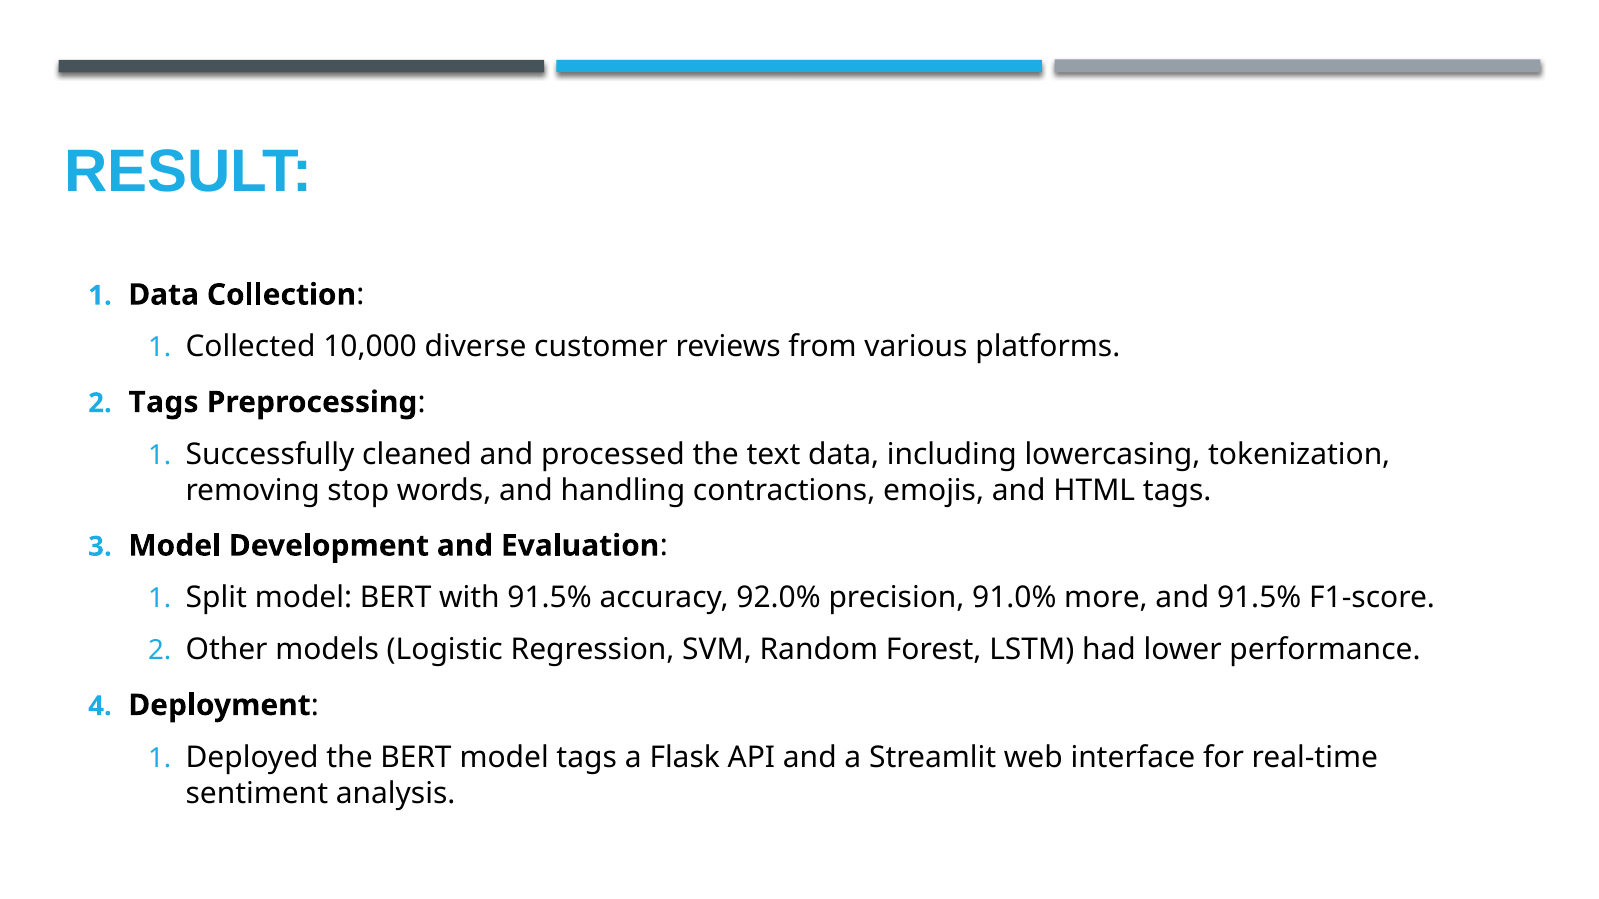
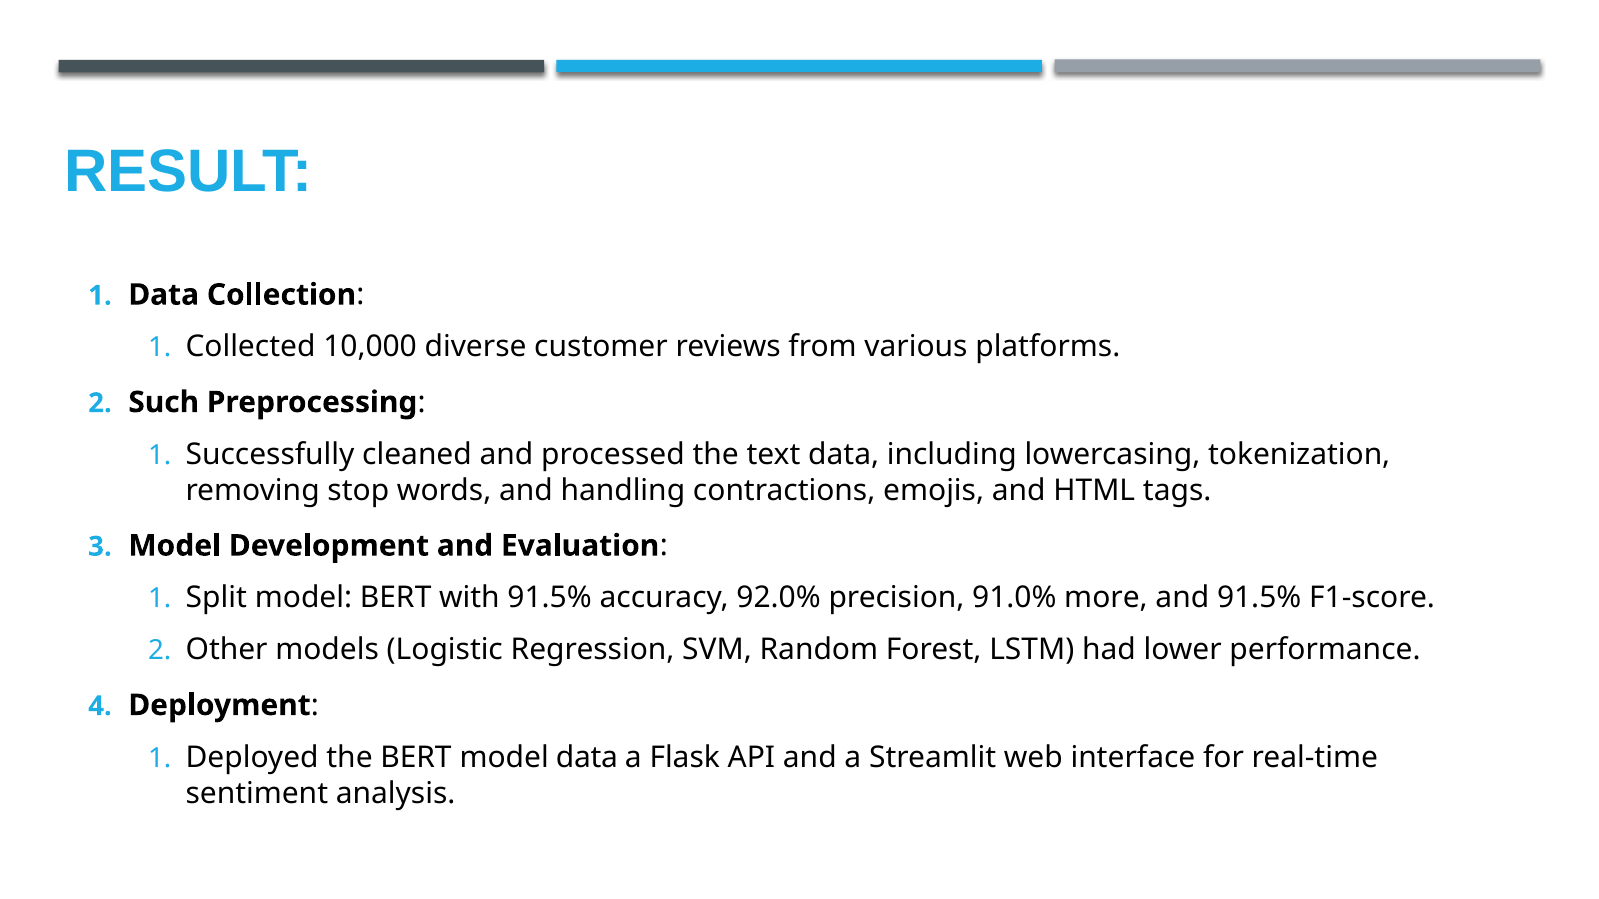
Tags at (164, 402): Tags -> Such
model tags: tags -> data
